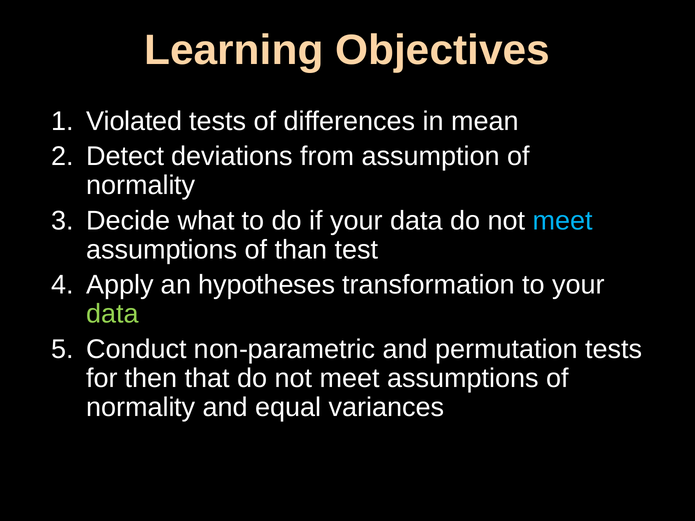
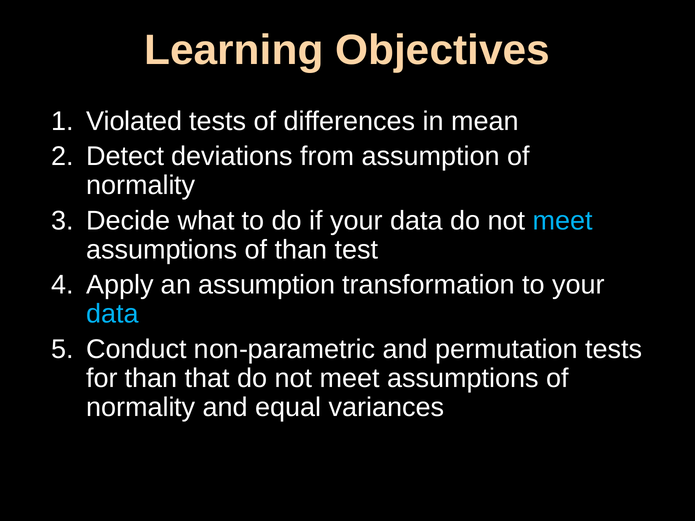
an hypotheses: hypotheses -> assumption
data at (112, 314) colour: light green -> light blue
for then: then -> than
